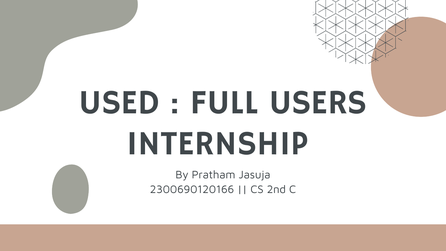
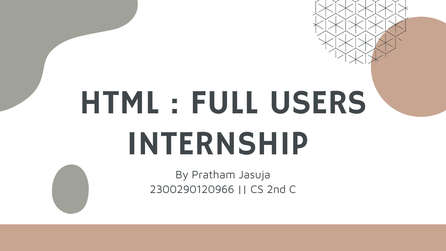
USED: USED -> HTML
2300690120166: 2300690120166 -> 2300290120966
